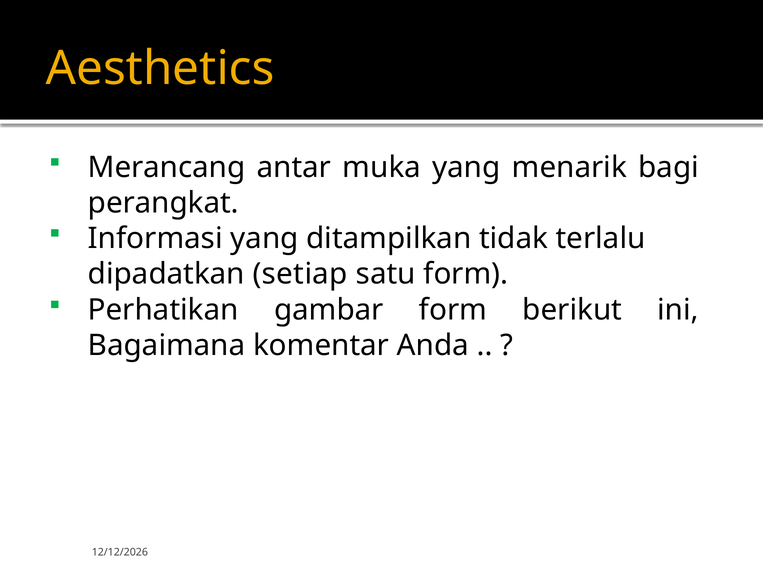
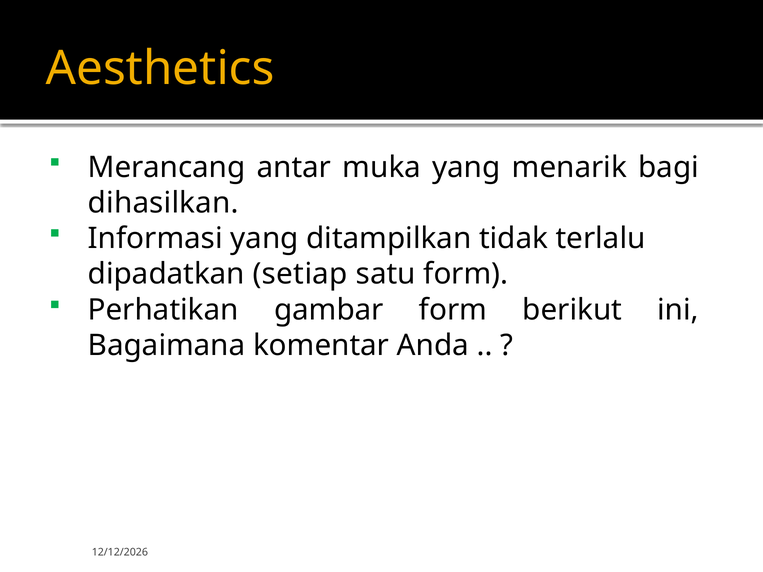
perangkat: perangkat -> dihasilkan
